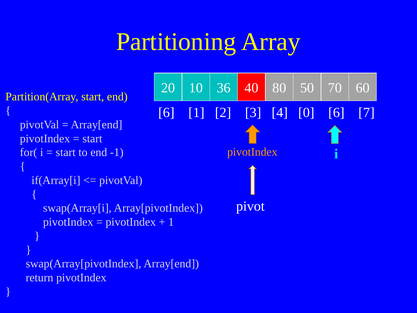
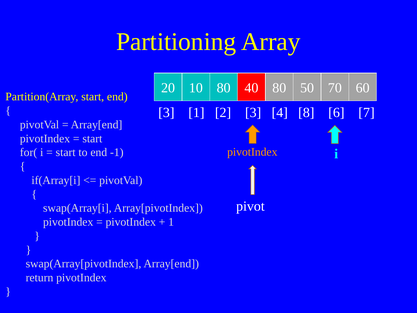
10 36: 36 -> 80
6 at (166, 113): 6 -> 3
0: 0 -> 8
